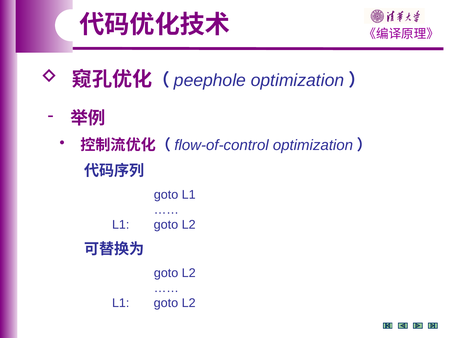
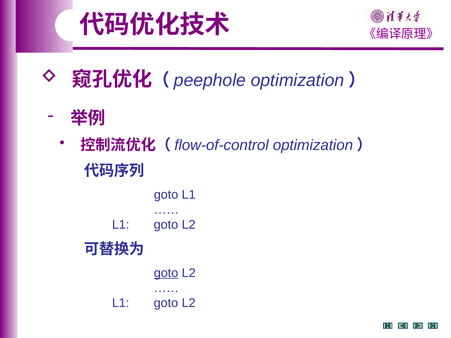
goto at (166, 273) underline: none -> present
